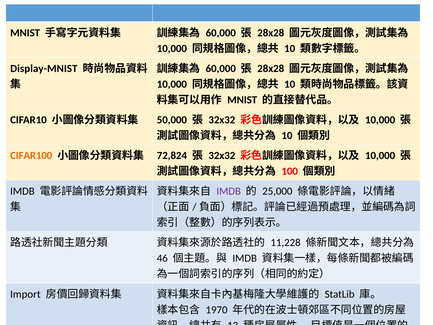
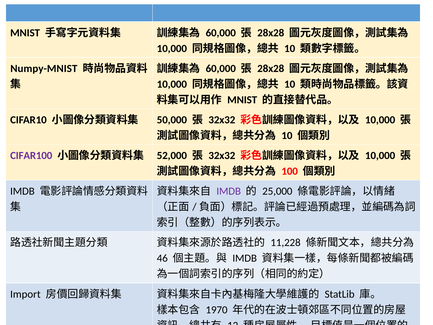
Display-MNIST: Display-MNIST -> Numpy-MNIST
CIFAR100 colour: orange -> purple
72,824: 72,824 -> 52,000
